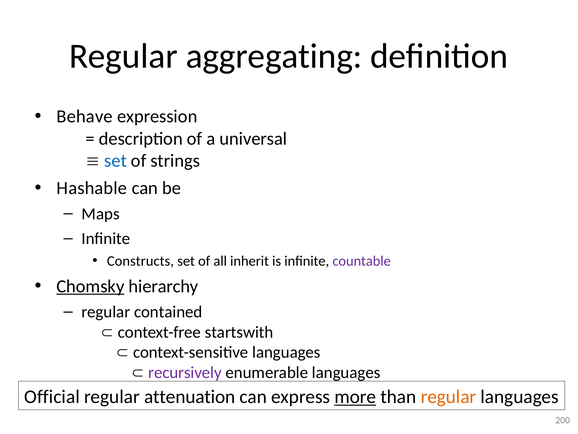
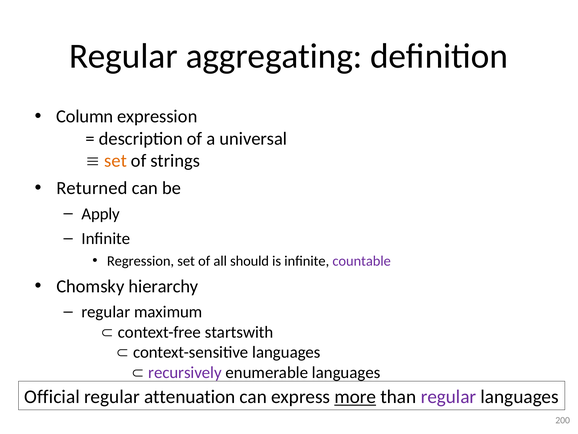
Behave: Behave -> Column
set at (116, 161) colour: blue -> orange
Hashable: Hashable -> Returned
Maps: Maps -> Apply
Constructs: Constructs -> Regression
inherit: inherit -> should
Chomsky underline: present -> none
contained: contained -> maximum
regular at (448, 396) colour: orange -> purple
